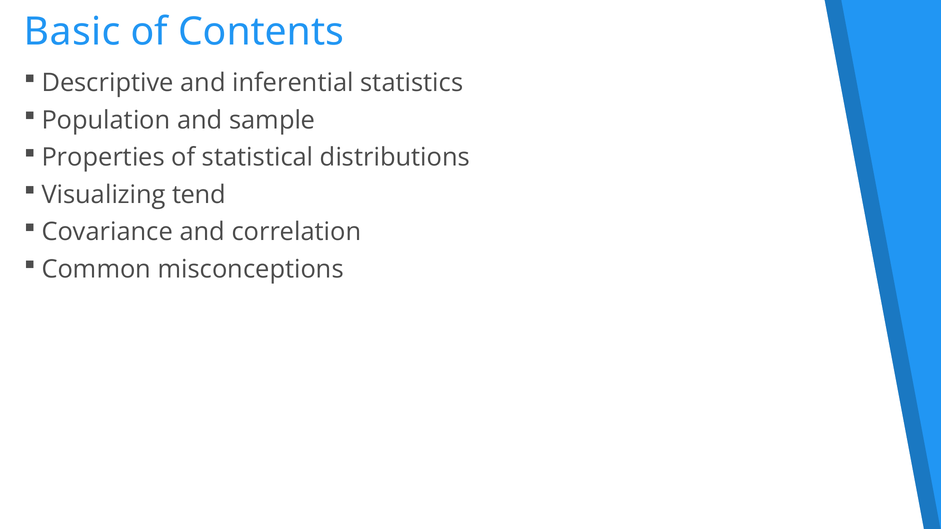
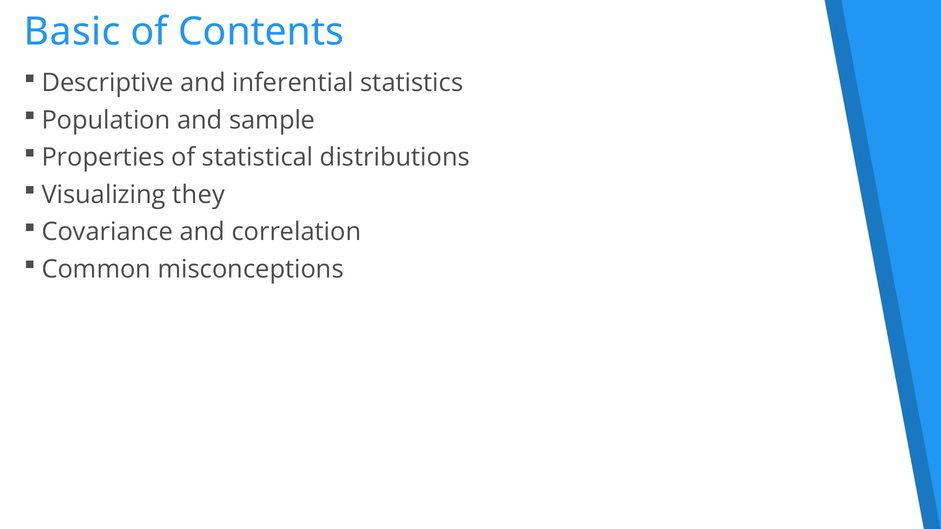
tend: tend -> they
